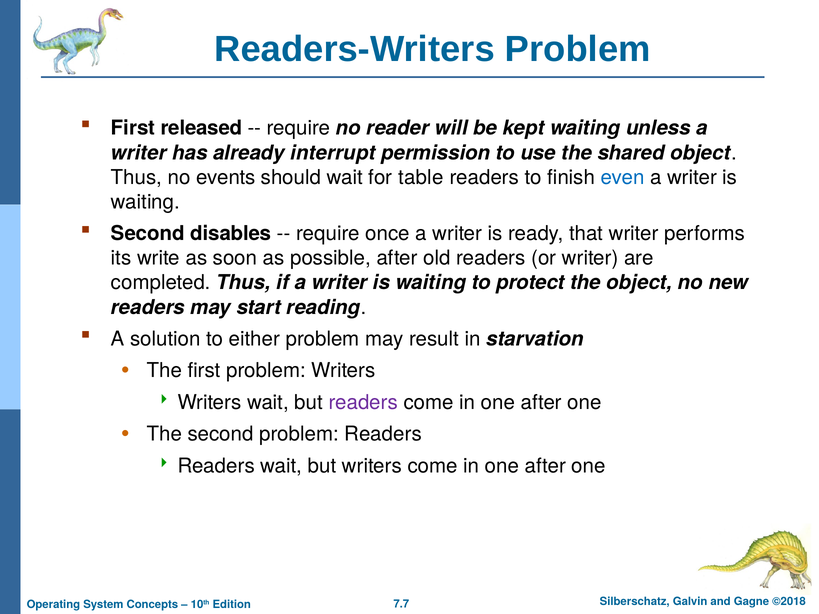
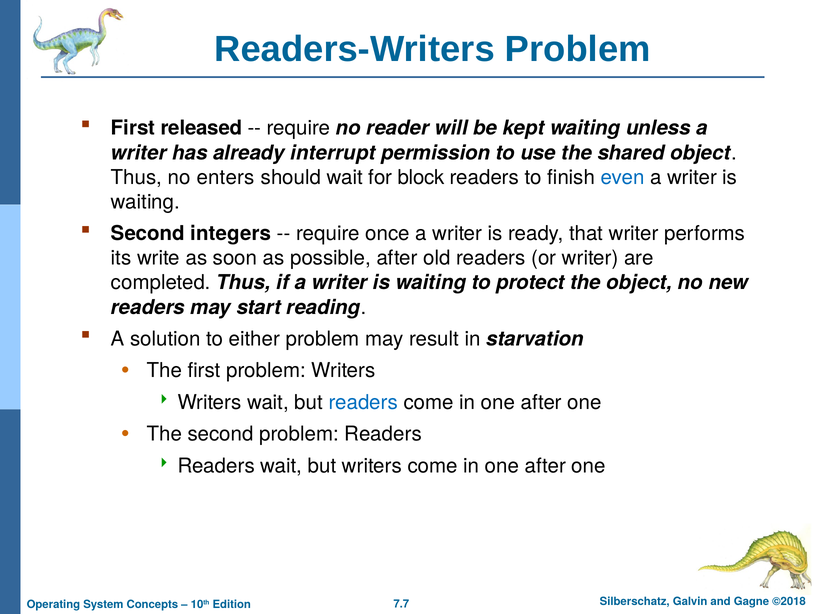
events: events -> enters
table: table -> block
disables: disables -> integers
readers at (363, 403) colour: purple -> blue
